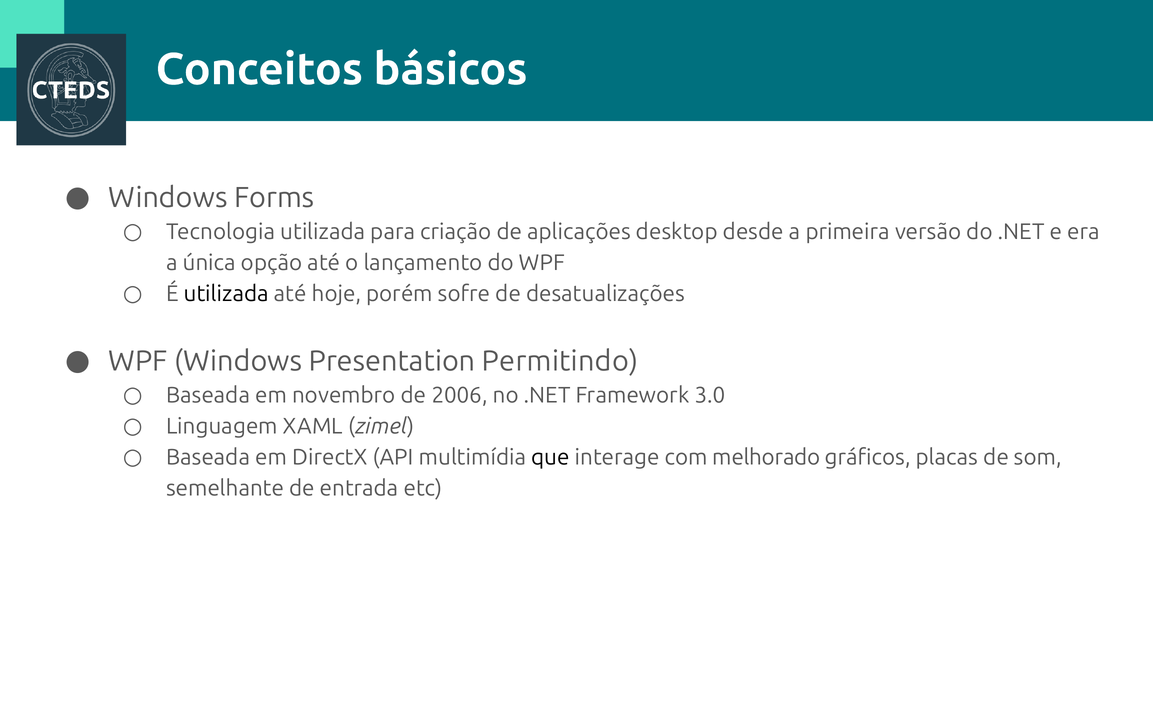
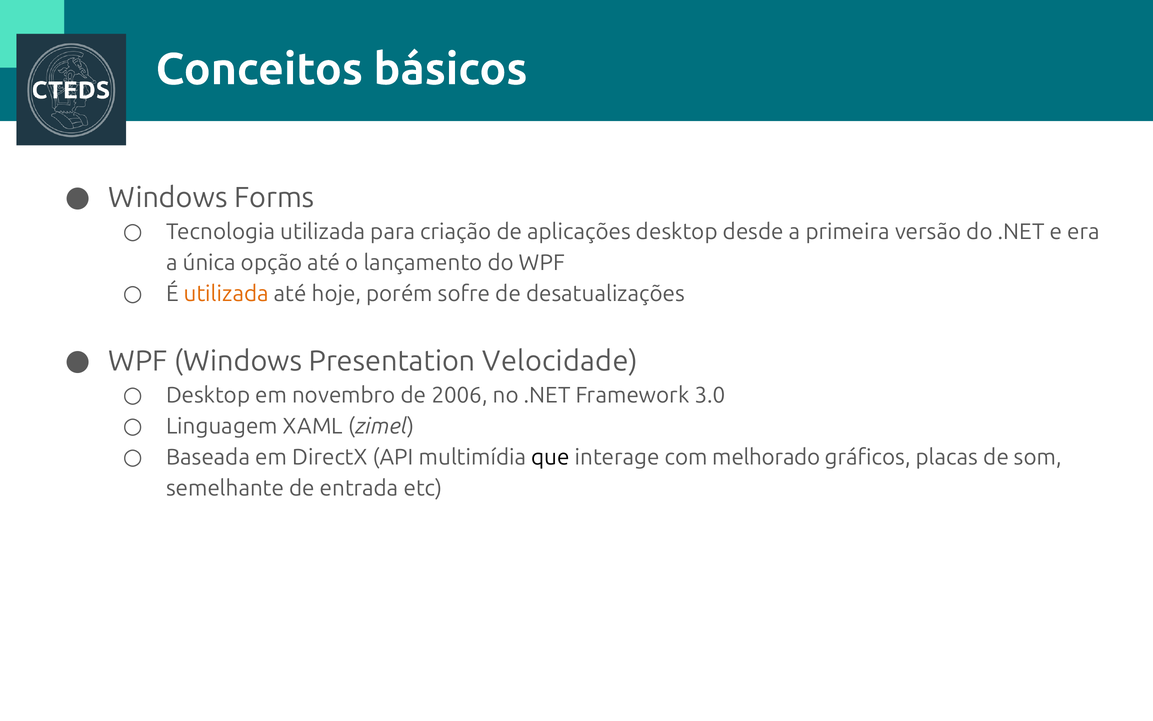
utilizada at (226, 294) colour: black -> orange
Permitindo: Permitindo -> Velocidade
Baseada at (208, 395): Baseada -> Desktop
